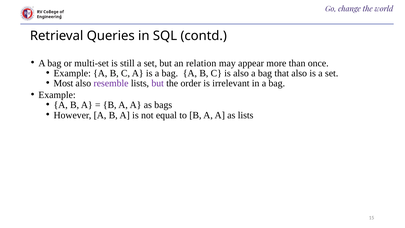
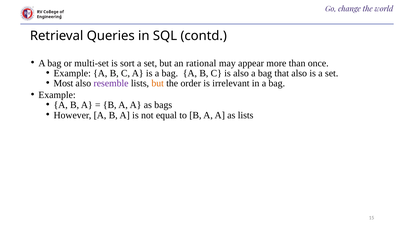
still: still -> sort
relation: relation -> rational
but at (158, 83) colour: purple -> orange
